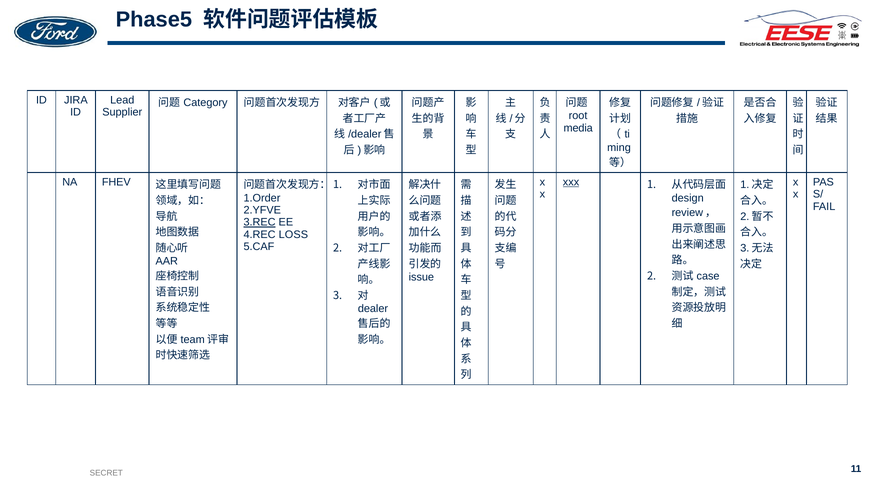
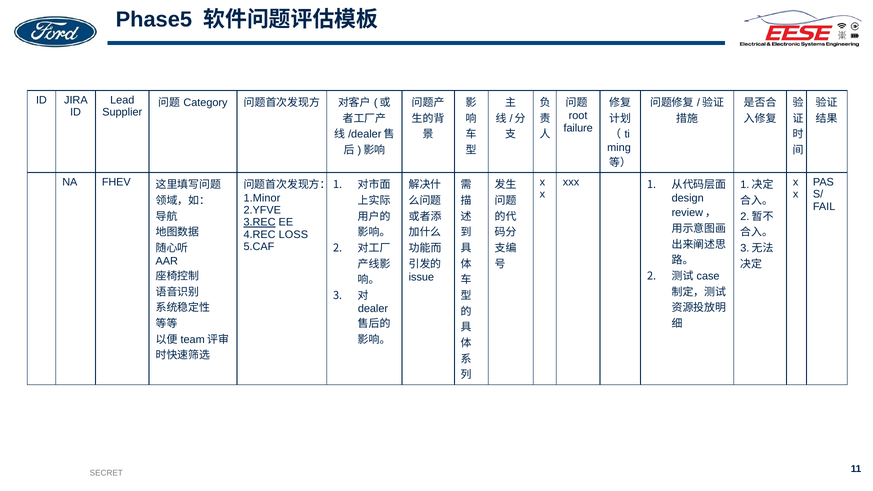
media: media -> failure
xxx underline: present -> none
1.Order: 1.Order -> 1.Minor
